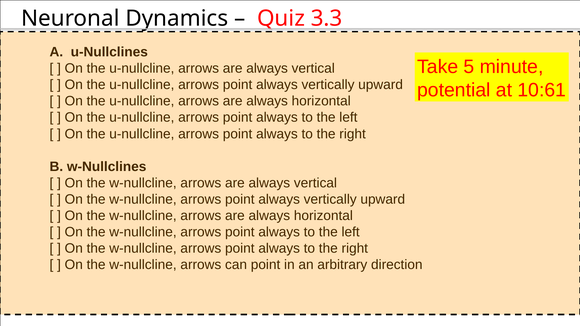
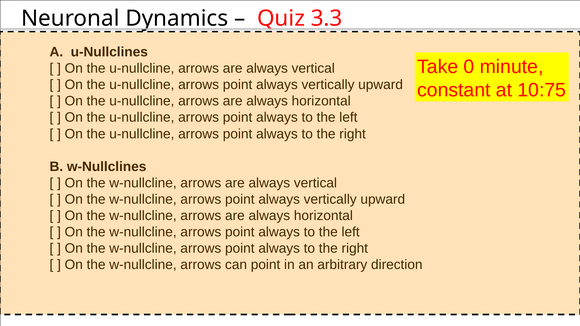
5: 5 -> 0
potential: potential -> constant
10:61: 10:61 -> 10:75
